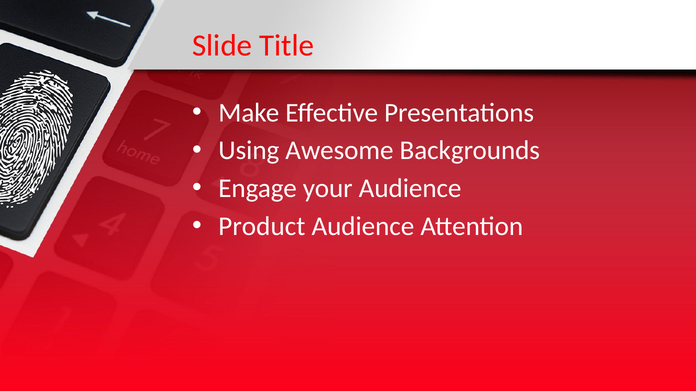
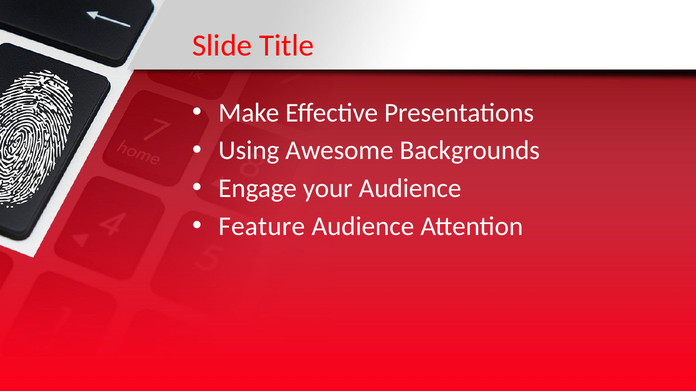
Product: Product -> Feature
